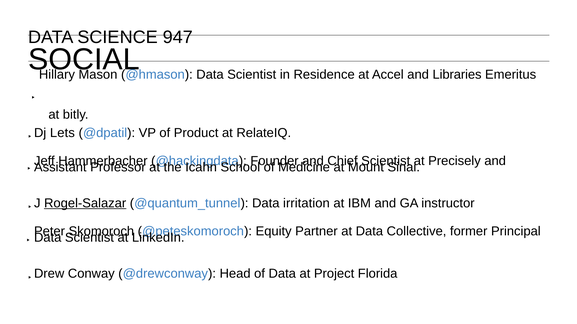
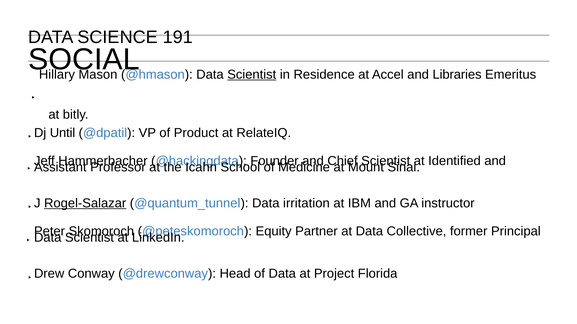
947: 947 -> 191
Scientist at (252, 75) underline: none -> present
Lets: Lets -> Until
Precisely: Precisely -> Identified
